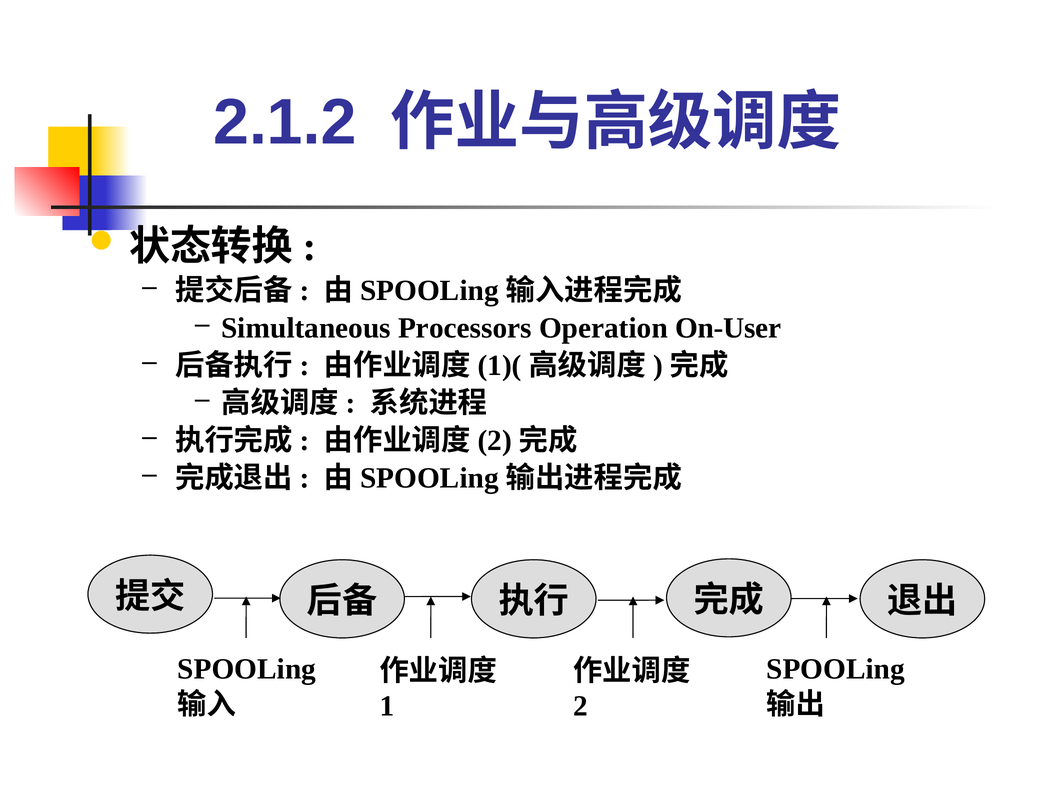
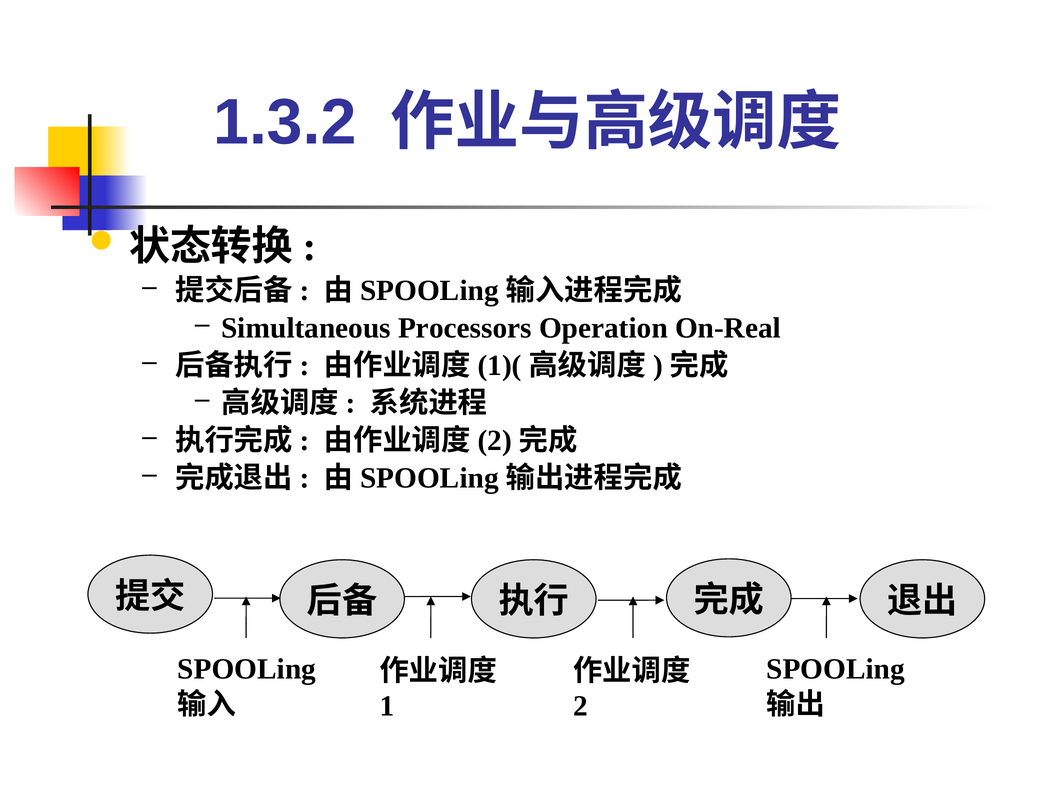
2.1.2: 2.1.2 -> 1.3.2
On-User: On-User -> On-Real
